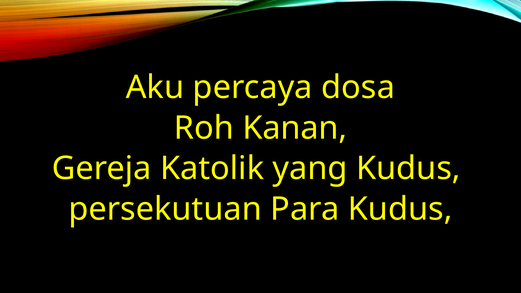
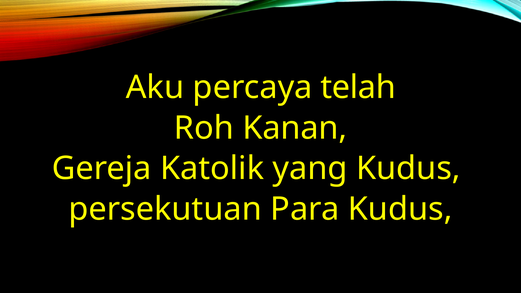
dosa: dosa -> telah
